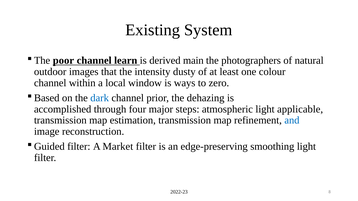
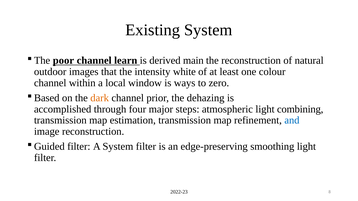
the photographers: photographers -> reconstruction
dusty: dusty -> white
dark colour: blue -> orange
applicable: applicable -> combining
A Market: Market -> System
